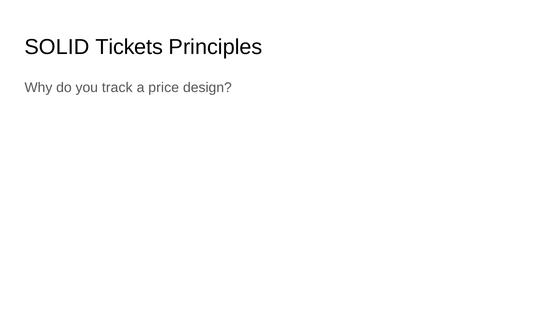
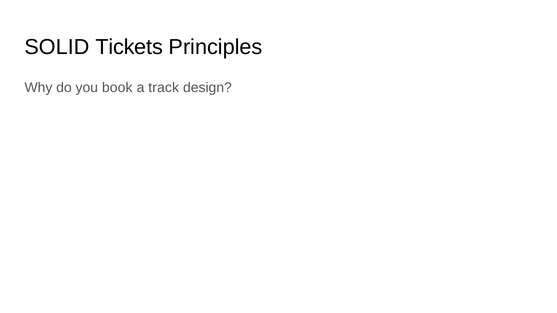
track: track -> book
price: price -> track
